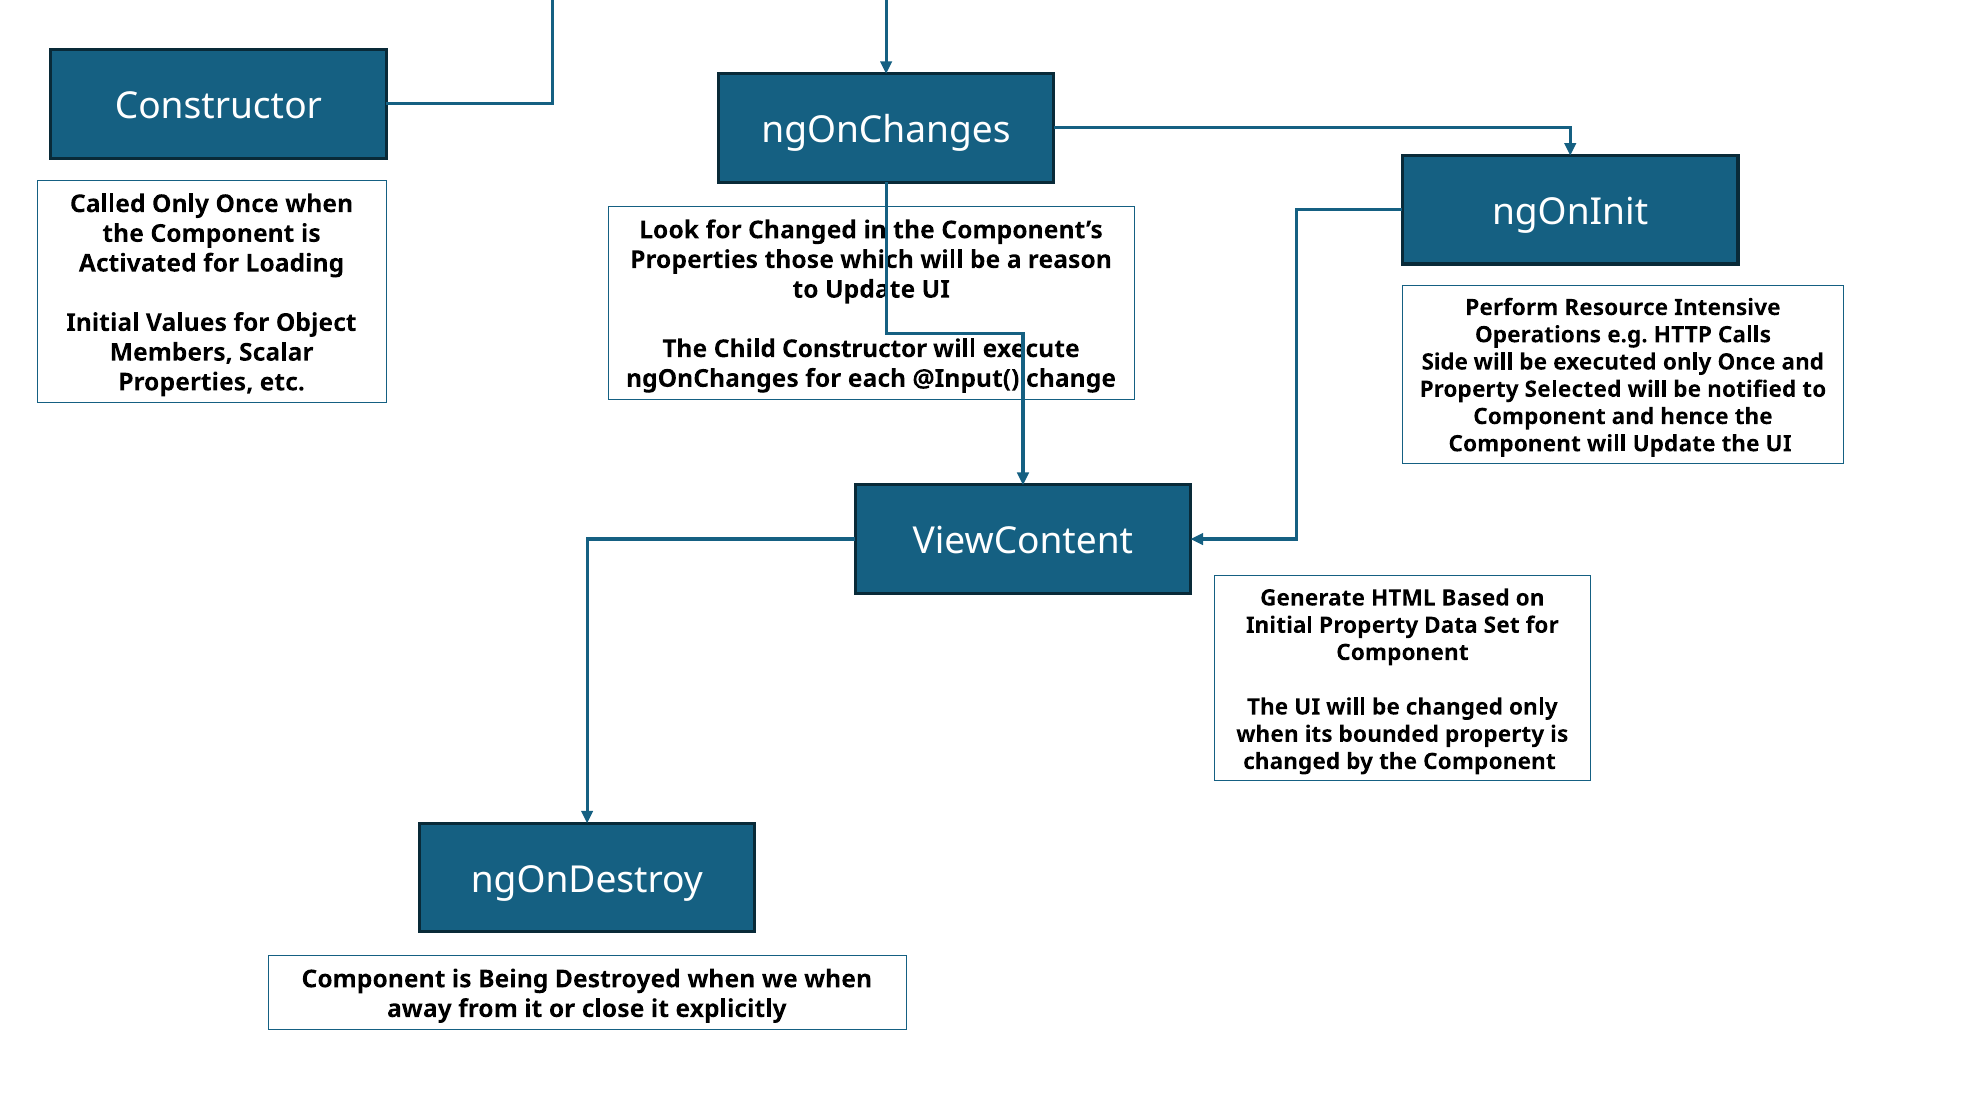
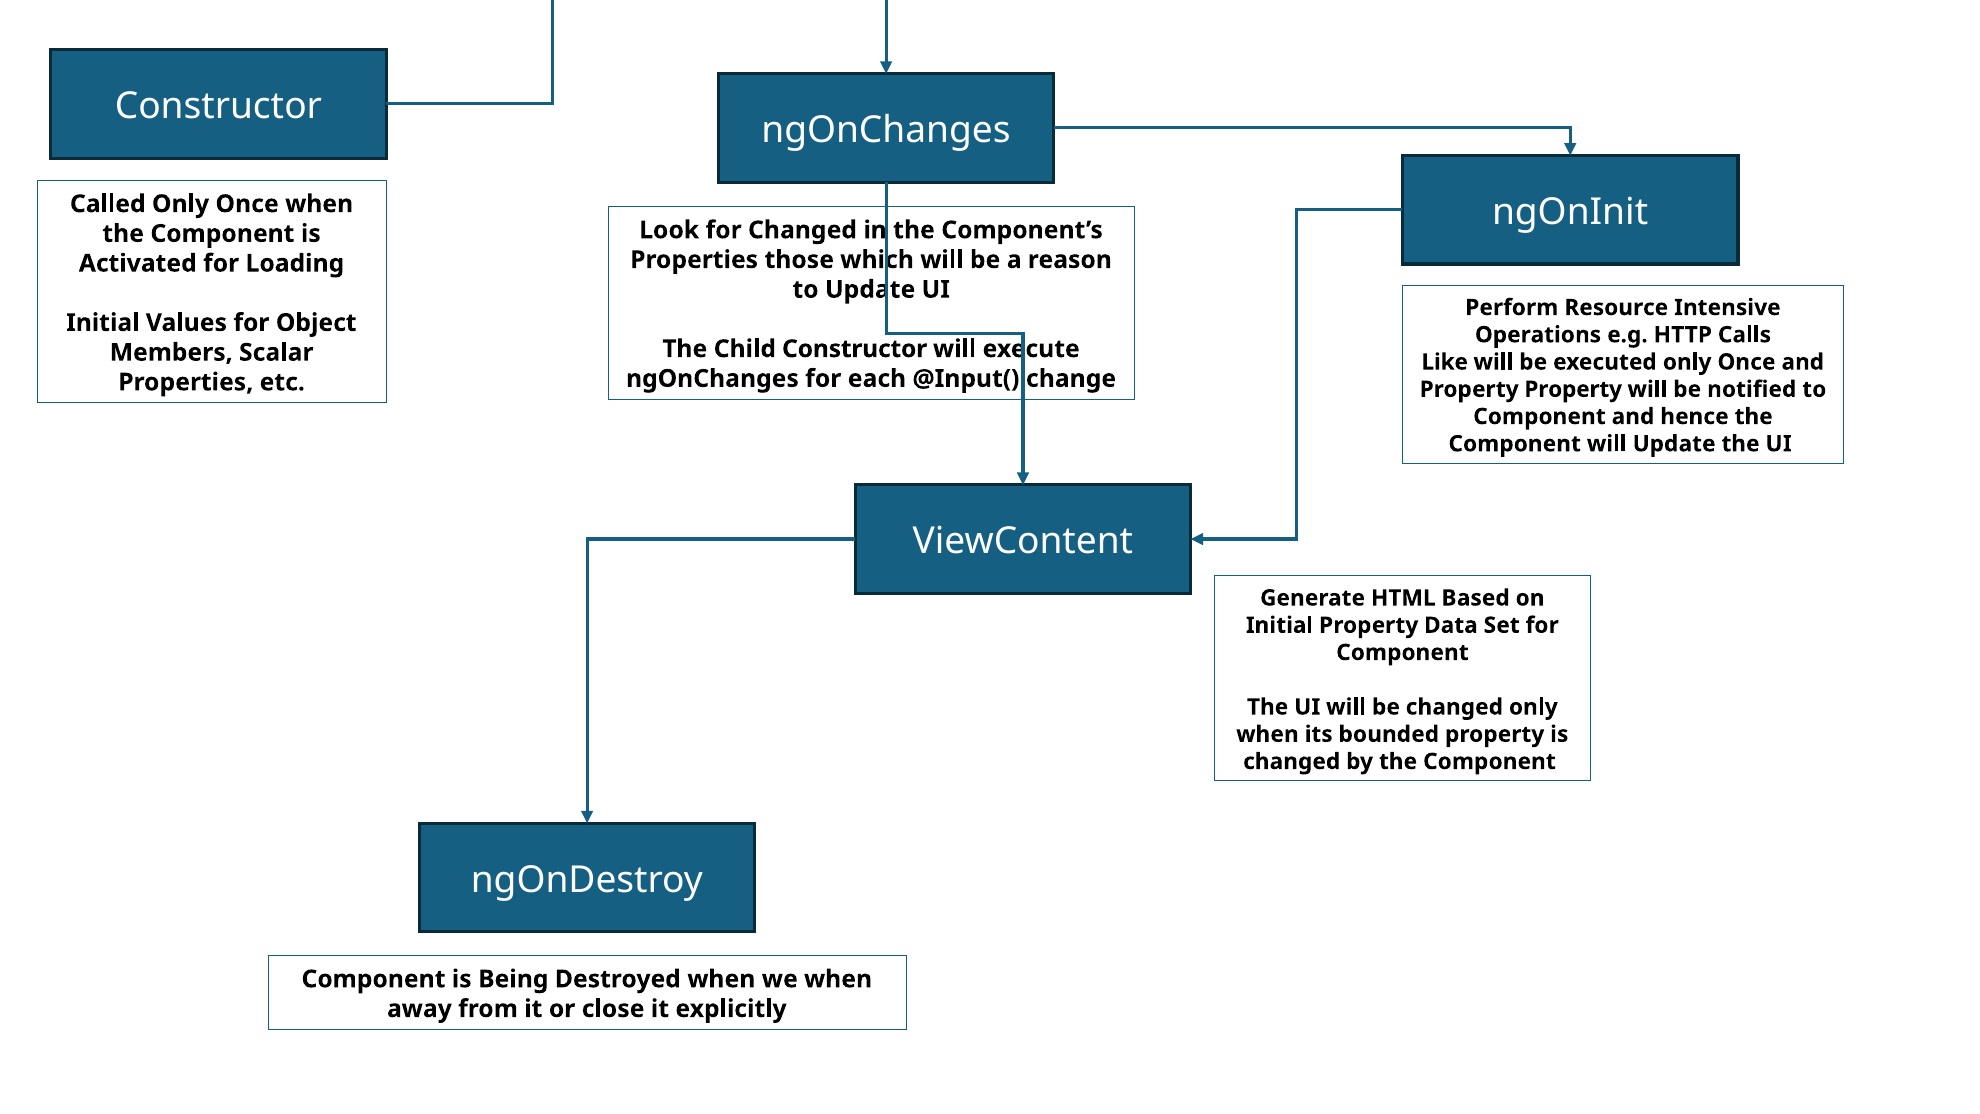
Side: Side -> Like
Property Selected: Selected -> Property
